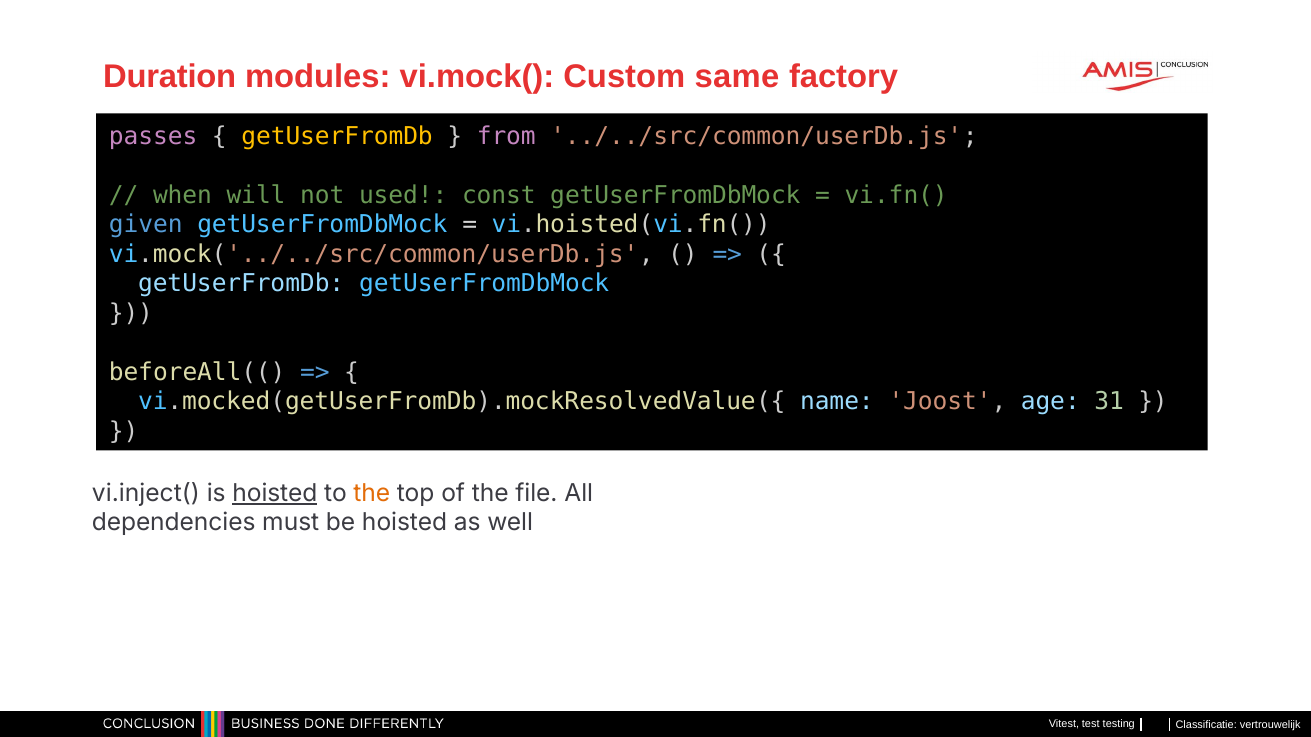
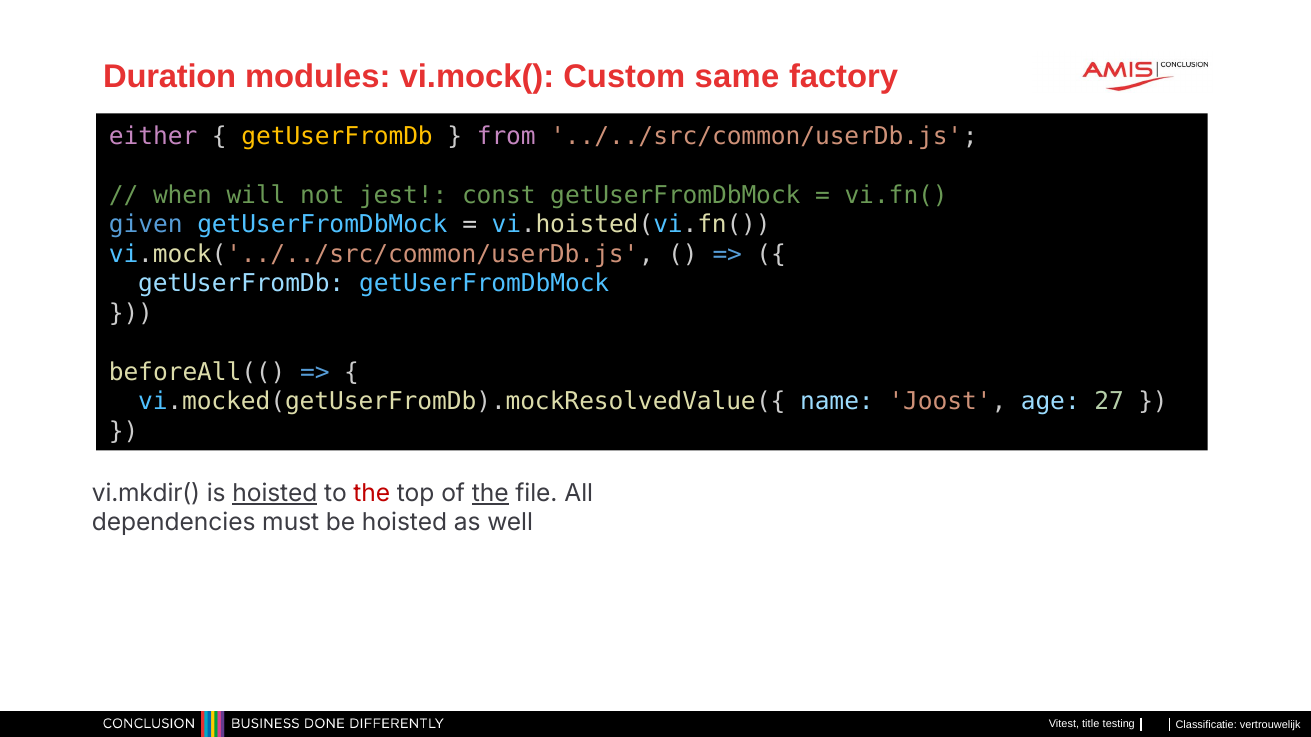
passes: passes -> either
used: used -> jest
31: 31 -> 27
vi.inject(: vi.inject( -> vi.mkdir(
the at (372, 494) colour: orange -> red
the at (490, 494) underline: none -> present
test: test -> title
